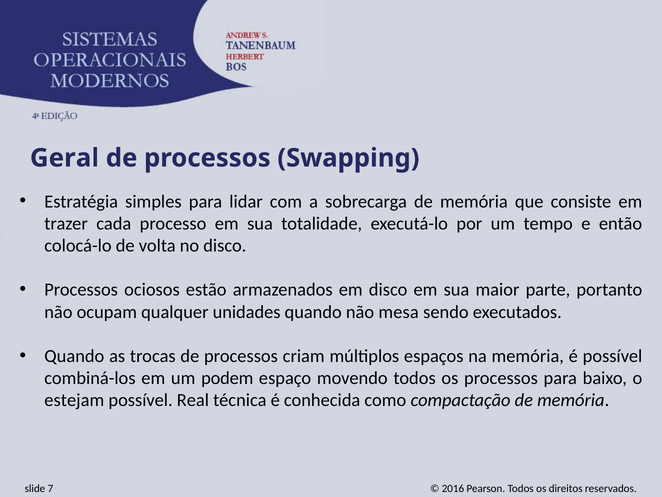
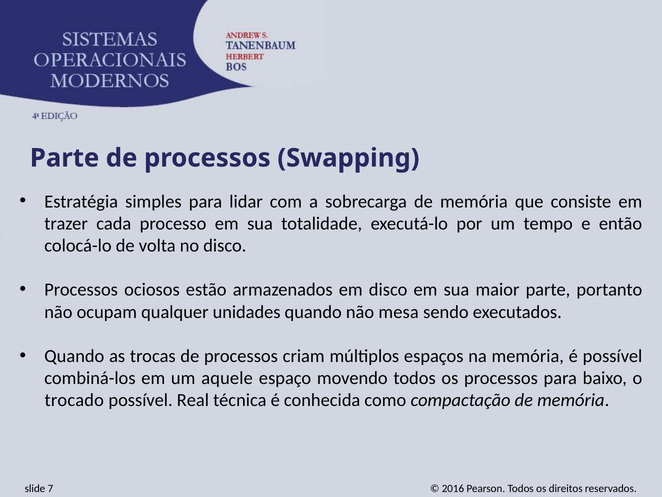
Geral at (64, 158): Geral -> Parte
podem: podem -> aquele
estejam: estejam -> trocado
